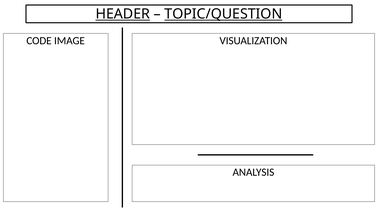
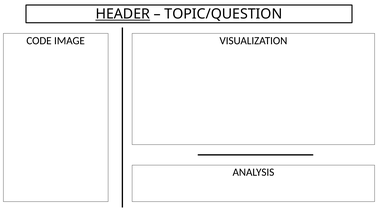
TOPIC/QUESTION underline: present -> none
